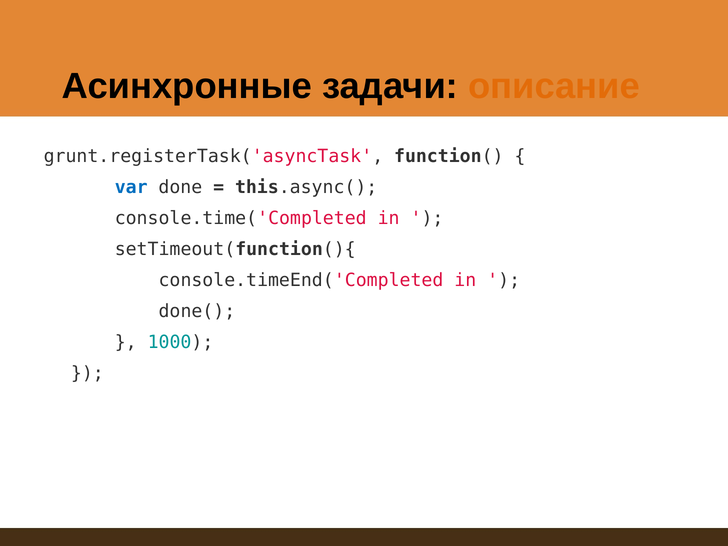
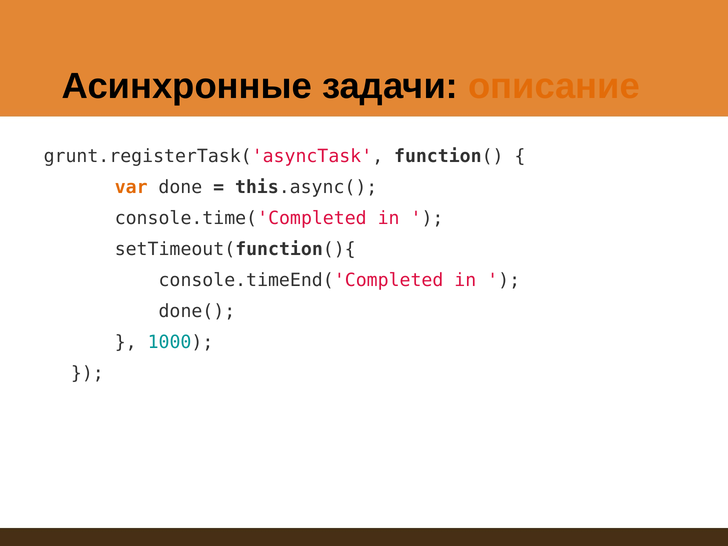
var colour: blue -> orange
